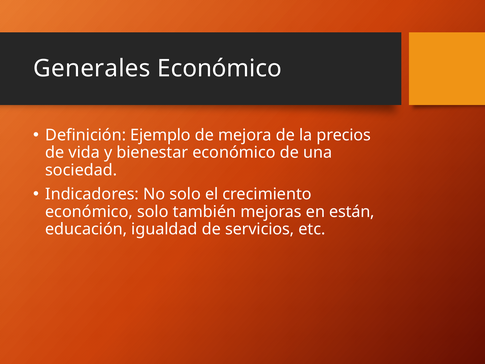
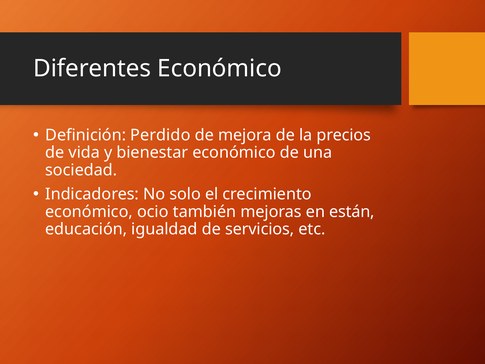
Generales: Generales -> Diferentes
Ejemplo: Ejemplo -> Perdido
económico solo: solo -> ocio
